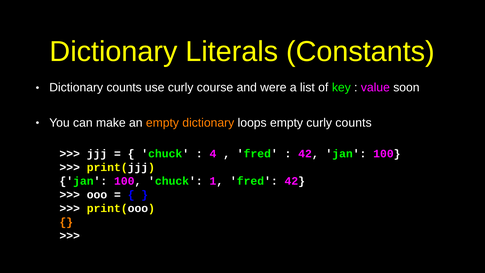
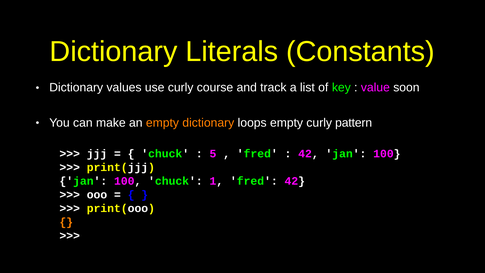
Dictionary counts: counts -> values
were: were -> track
curly counts: counts -> pattern
4: 4 -> 5
